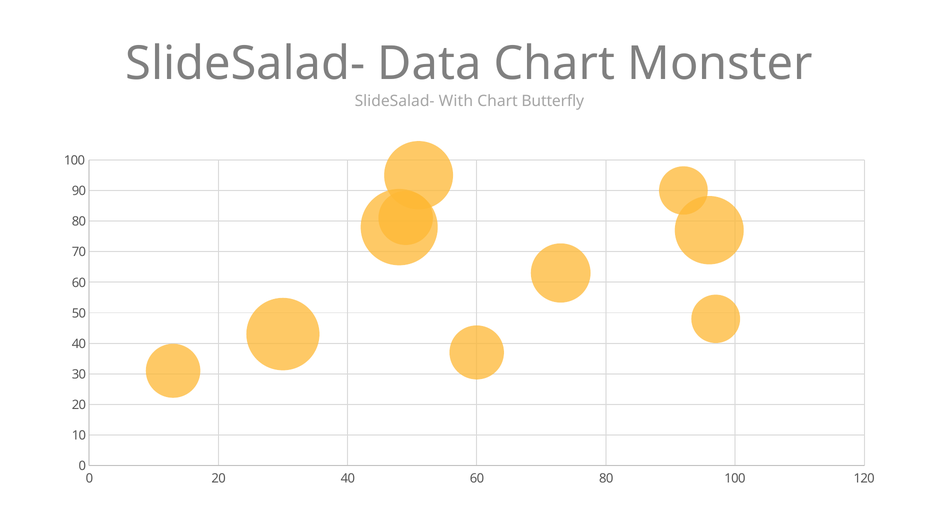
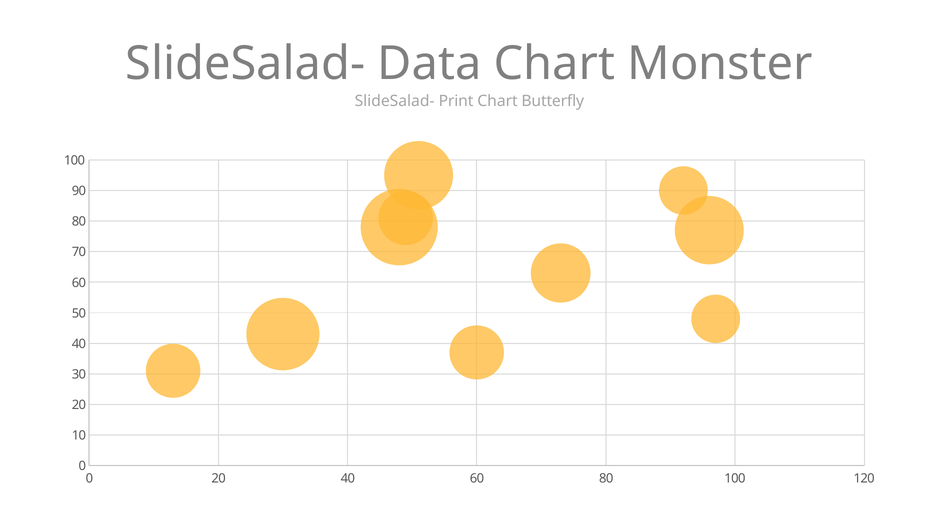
With: With -> Print
